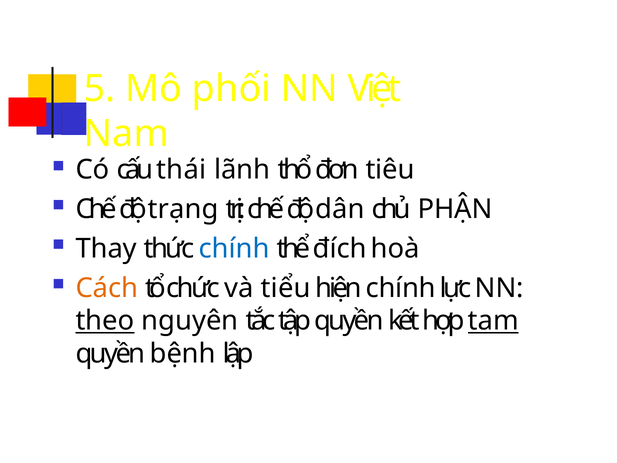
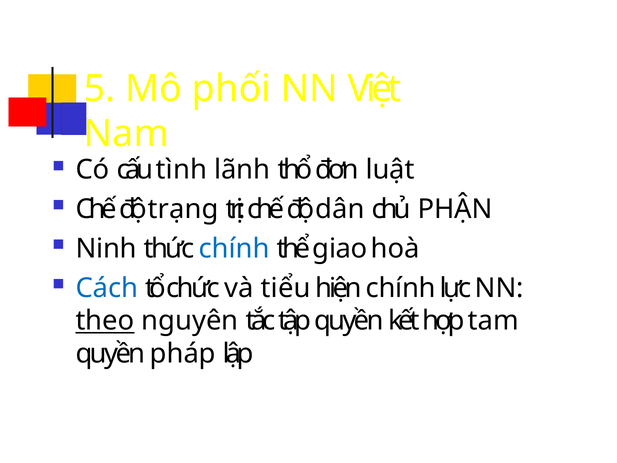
thái: thái -> tình
tiêu: tiêu -> luật
Thay: Thay -> Ninh
đích: đích -> giao
Cách colour: orange -> blue
tam underline: present -> none
bệnh: bệnh -> pháp
